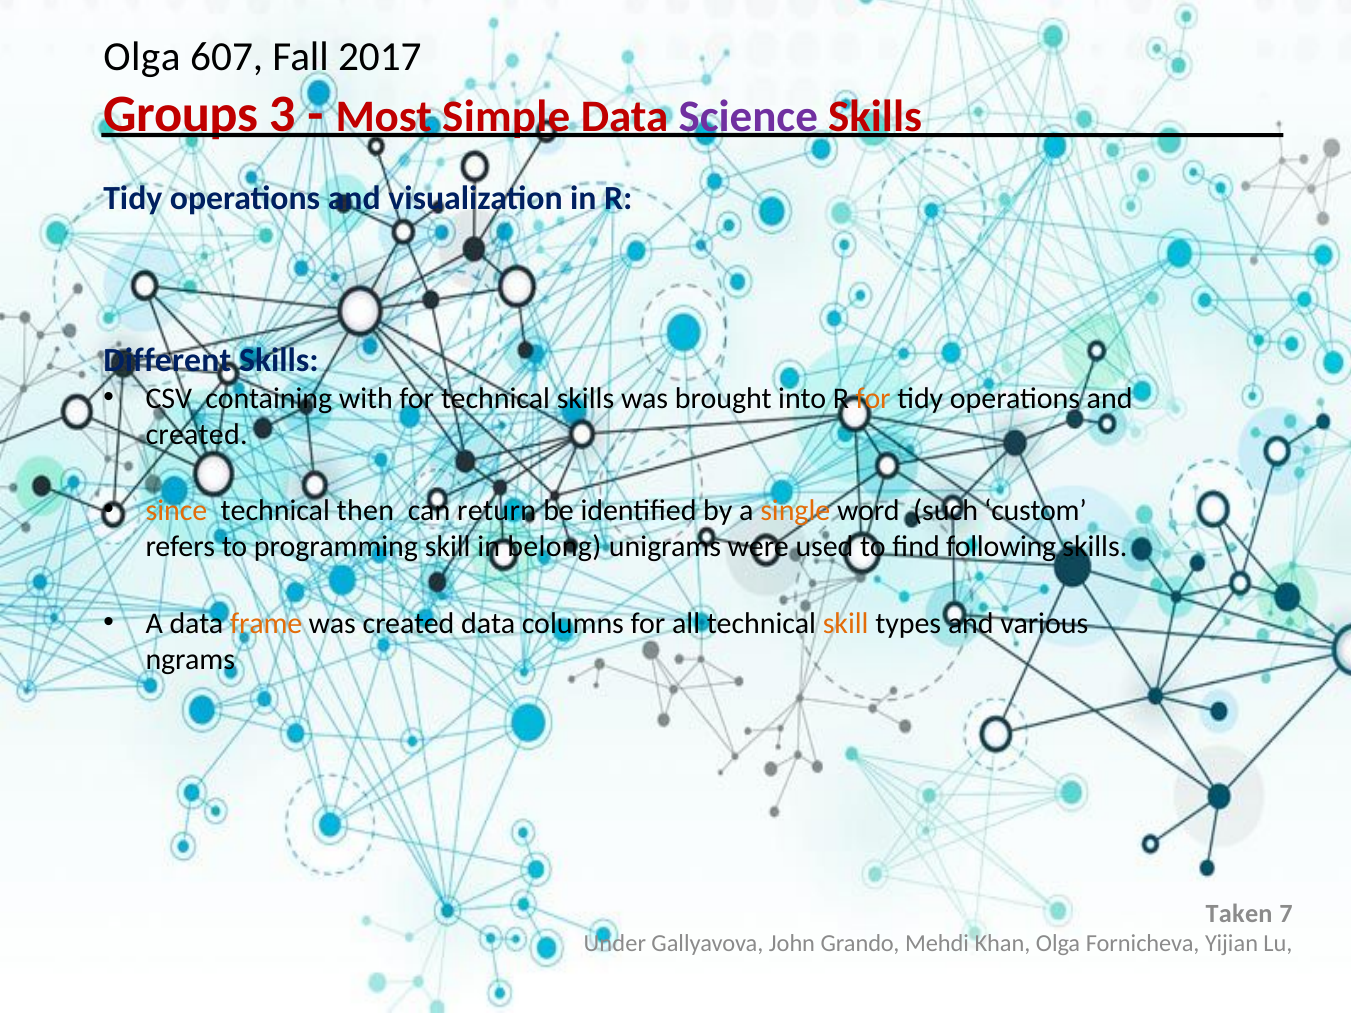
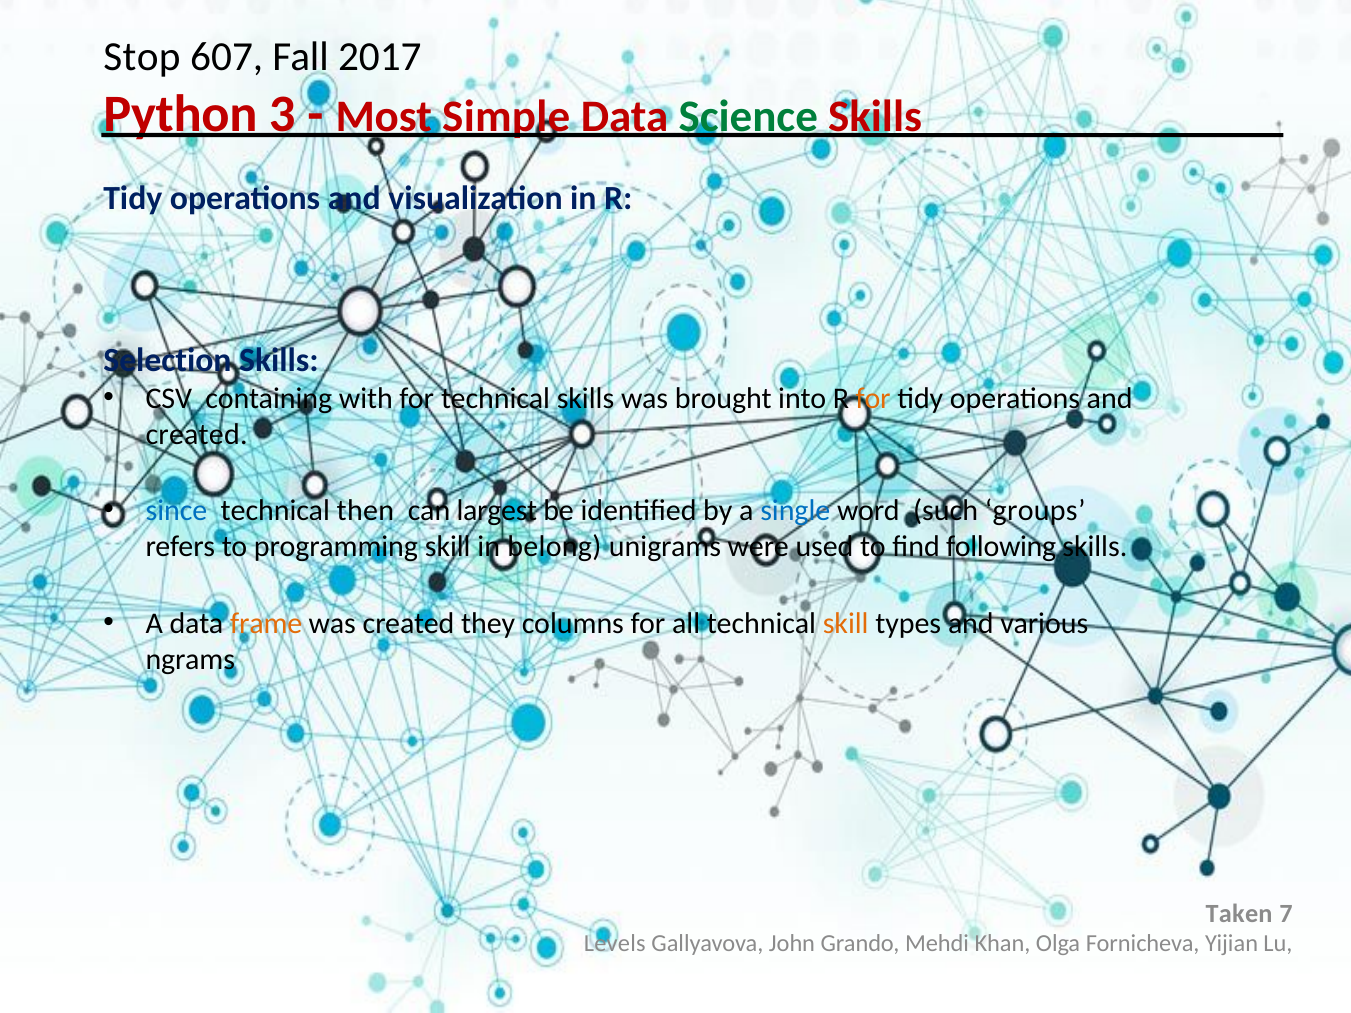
Olga at (142, 57): Olga -> Stop
Groups: Groups -> Python
Science colour: purple -> green
Different: Different -> Selection
since colour: orange -> blue
return: return -> largest
single colour: orange -> blue
custom: custom -> groups
created data: data -> they
Under: Under -> Levels
